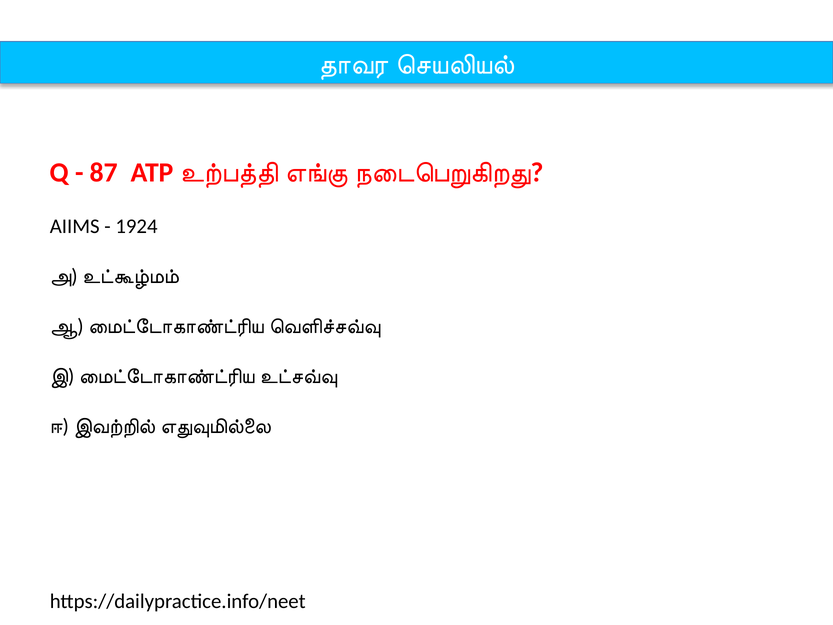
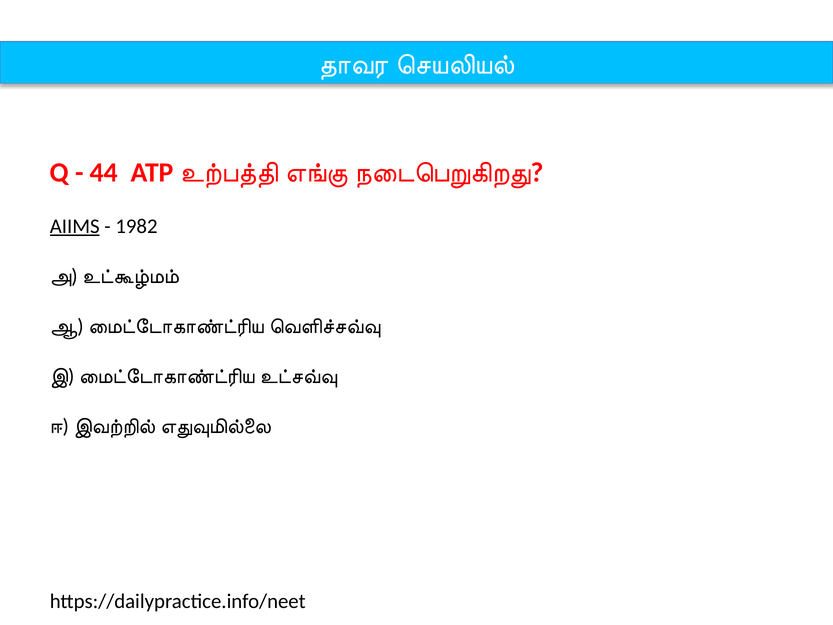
87: 87 -> 44
AIIMS underline: none -> present
1924: 1924 -> 1982
